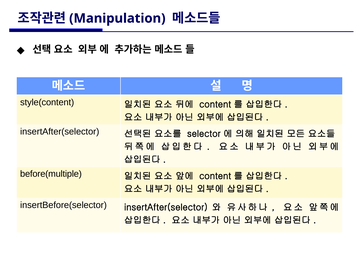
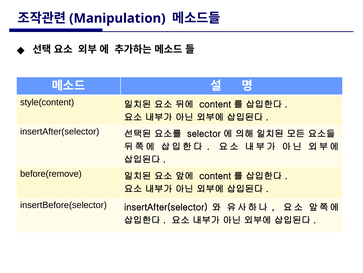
before(multiple: before(multiple -> before(remove
